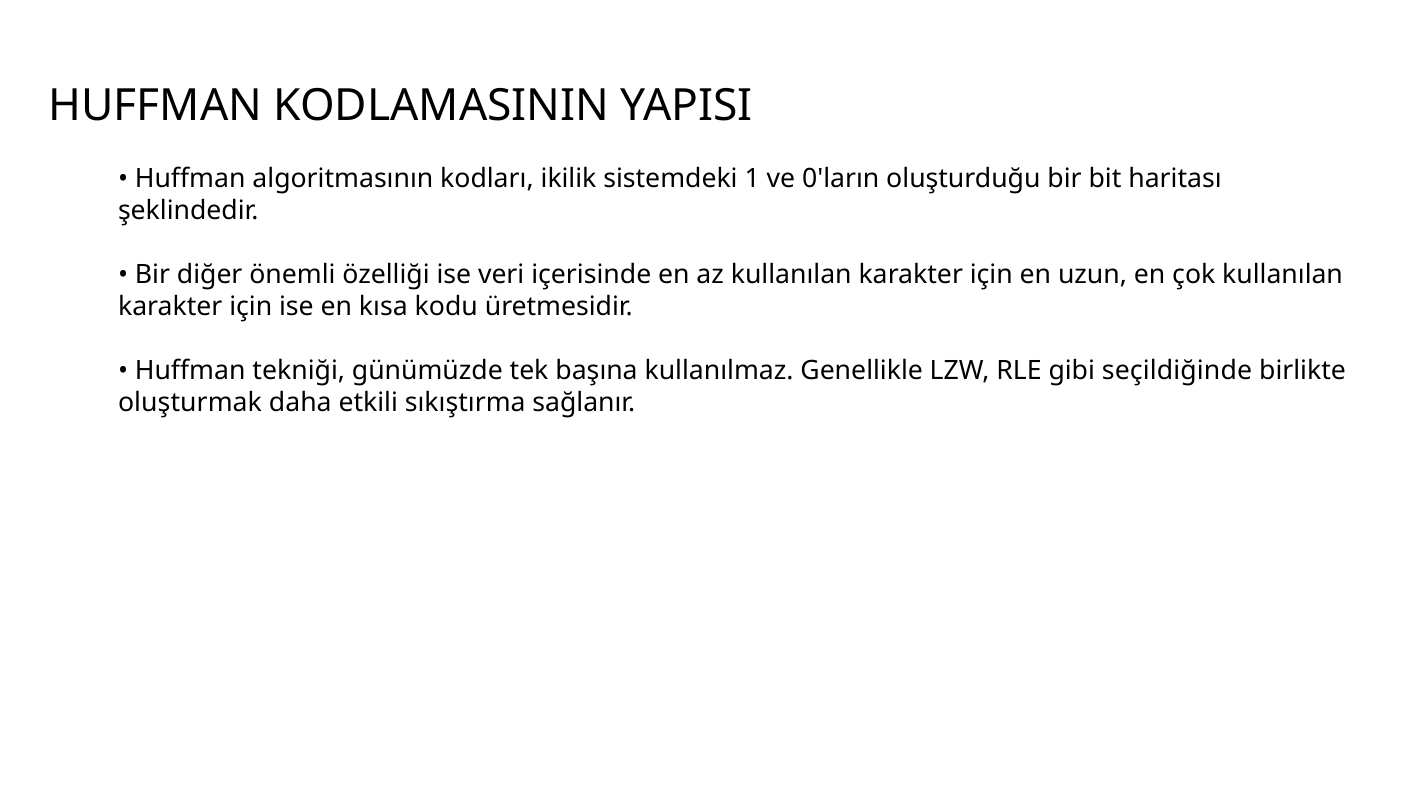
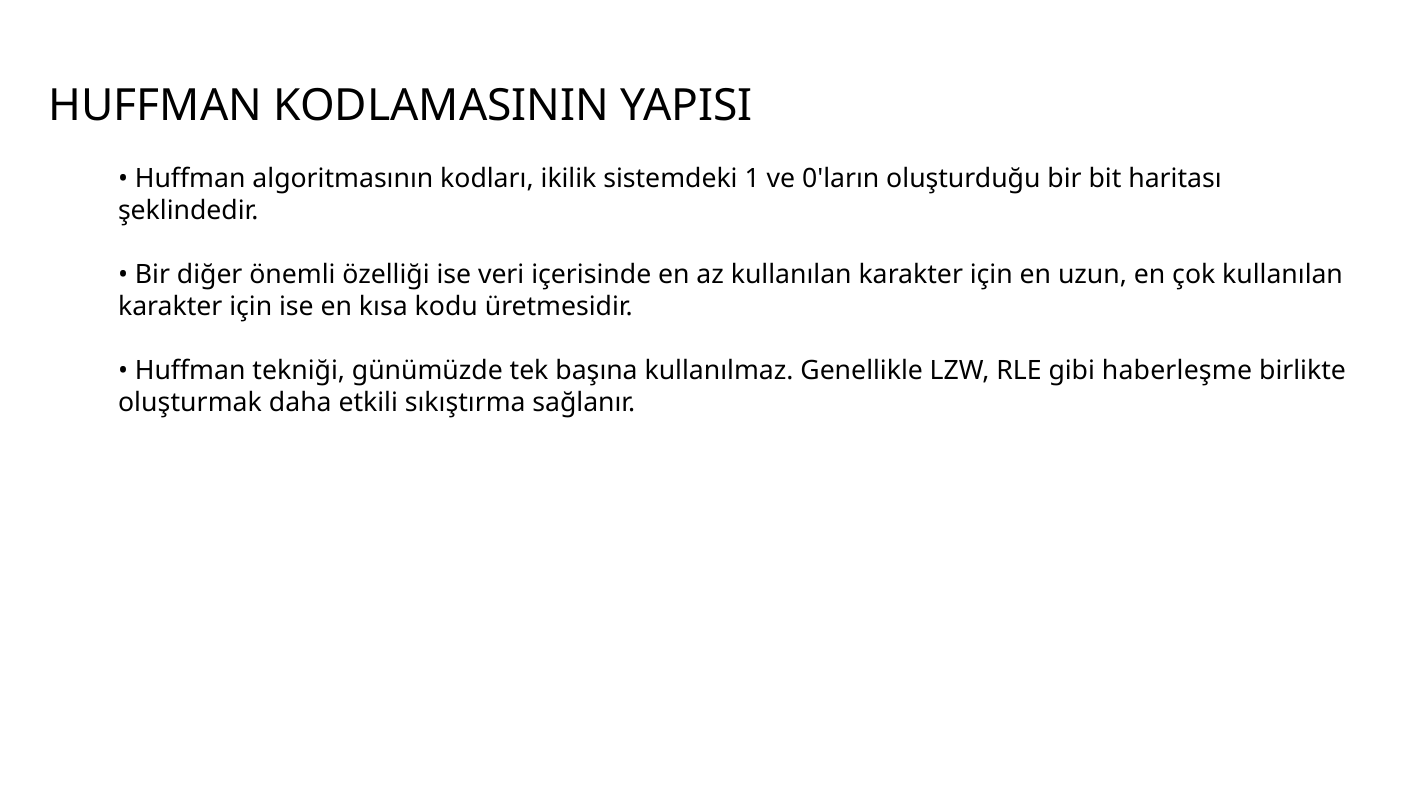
seçildiğinde: seçildiğinde -> haberleşme
